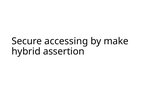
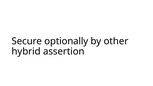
accessing: accessing -> optionally
make: make -> other
